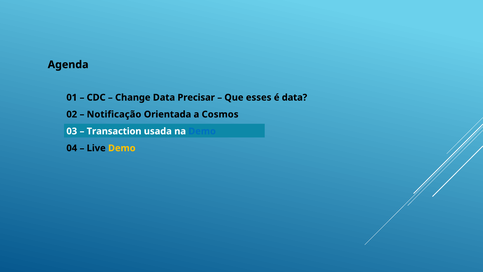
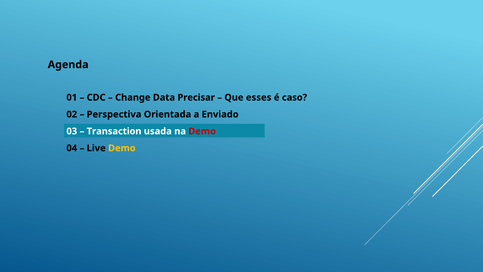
é data: data -> caso
Notificação: Notificação -> Perspectiva
Cosmos: Cosmos -> Enviado
Demo at (202, 131) colour: blue -> red
